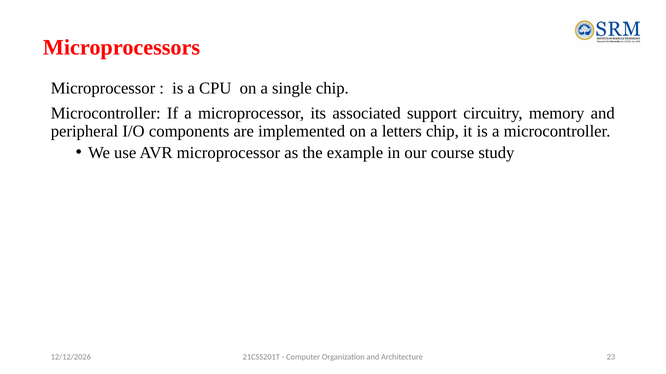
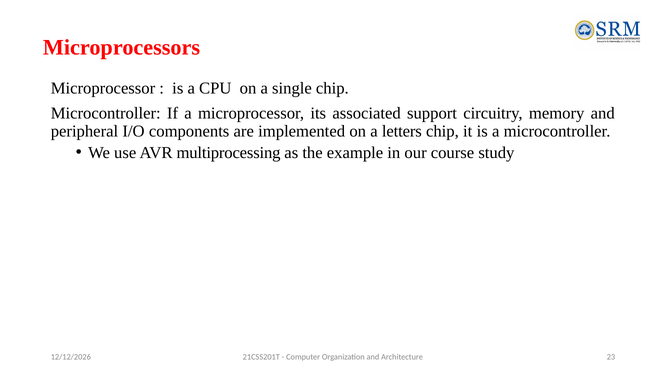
AVR microprocessor: microprocessor -> multiprocessing
